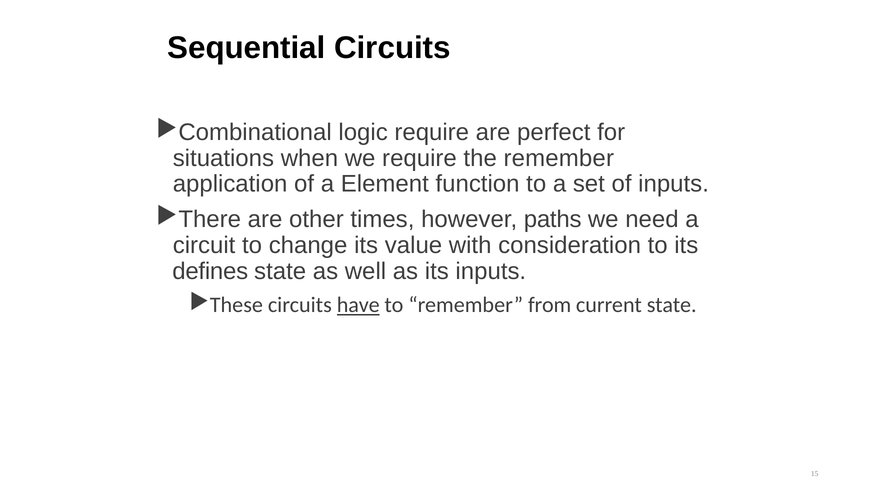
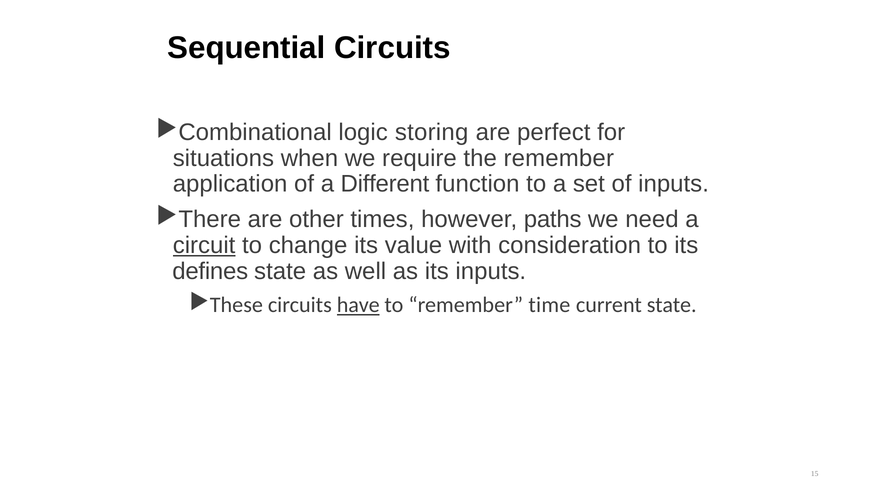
logic require: require -> storing
Element: Element -> Different
circuit underline: none -> present
from: from -> time
